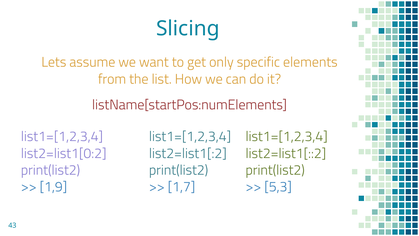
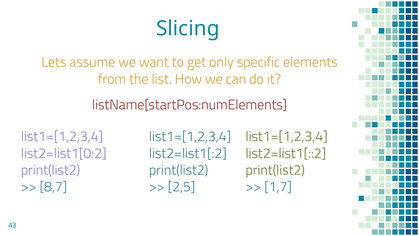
1,9: 1,9 -> 8,7
1,7: 1,7 -> 2,5
5,3: 5,3 -> 1,7
